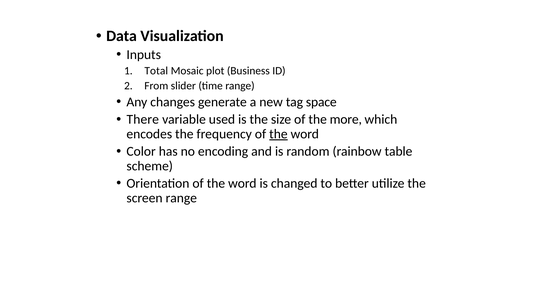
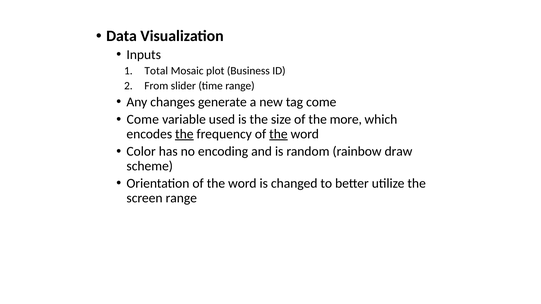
tag space: space -> come
There at (143, 120): There -> Come
the at (184, 134) underline: none -> present
table: table -> draw
